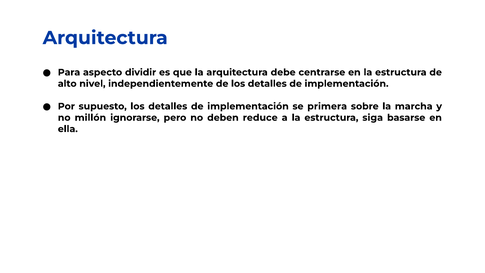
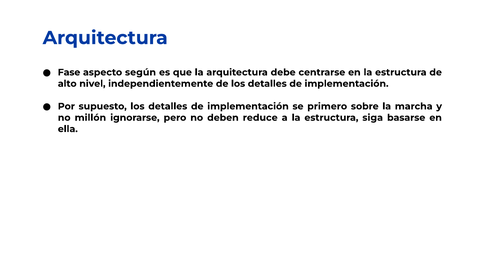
Para: Para -> Fase
dividir: dividir -> según
primera: primera -> primero
